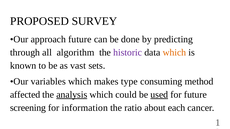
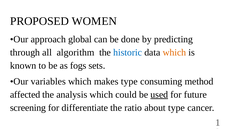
SURVEY: SURVEY -> WOMEN
approach future: future -> global
historic colour: purple -> blue
vast: vast -> fogs
analysis underline: present -> none
information: information -> differentiate
about each: each -> type
